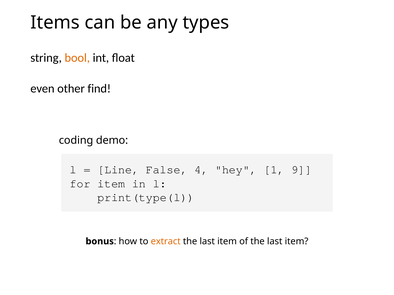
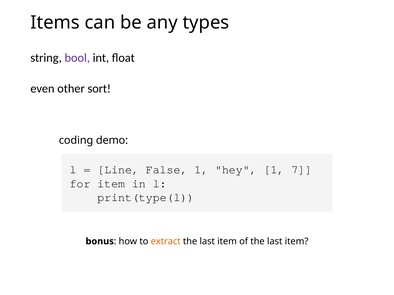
bool colour: orange -> purple
find: find -> sort
False 4: 4 -> 1
9: 9 -> 7
